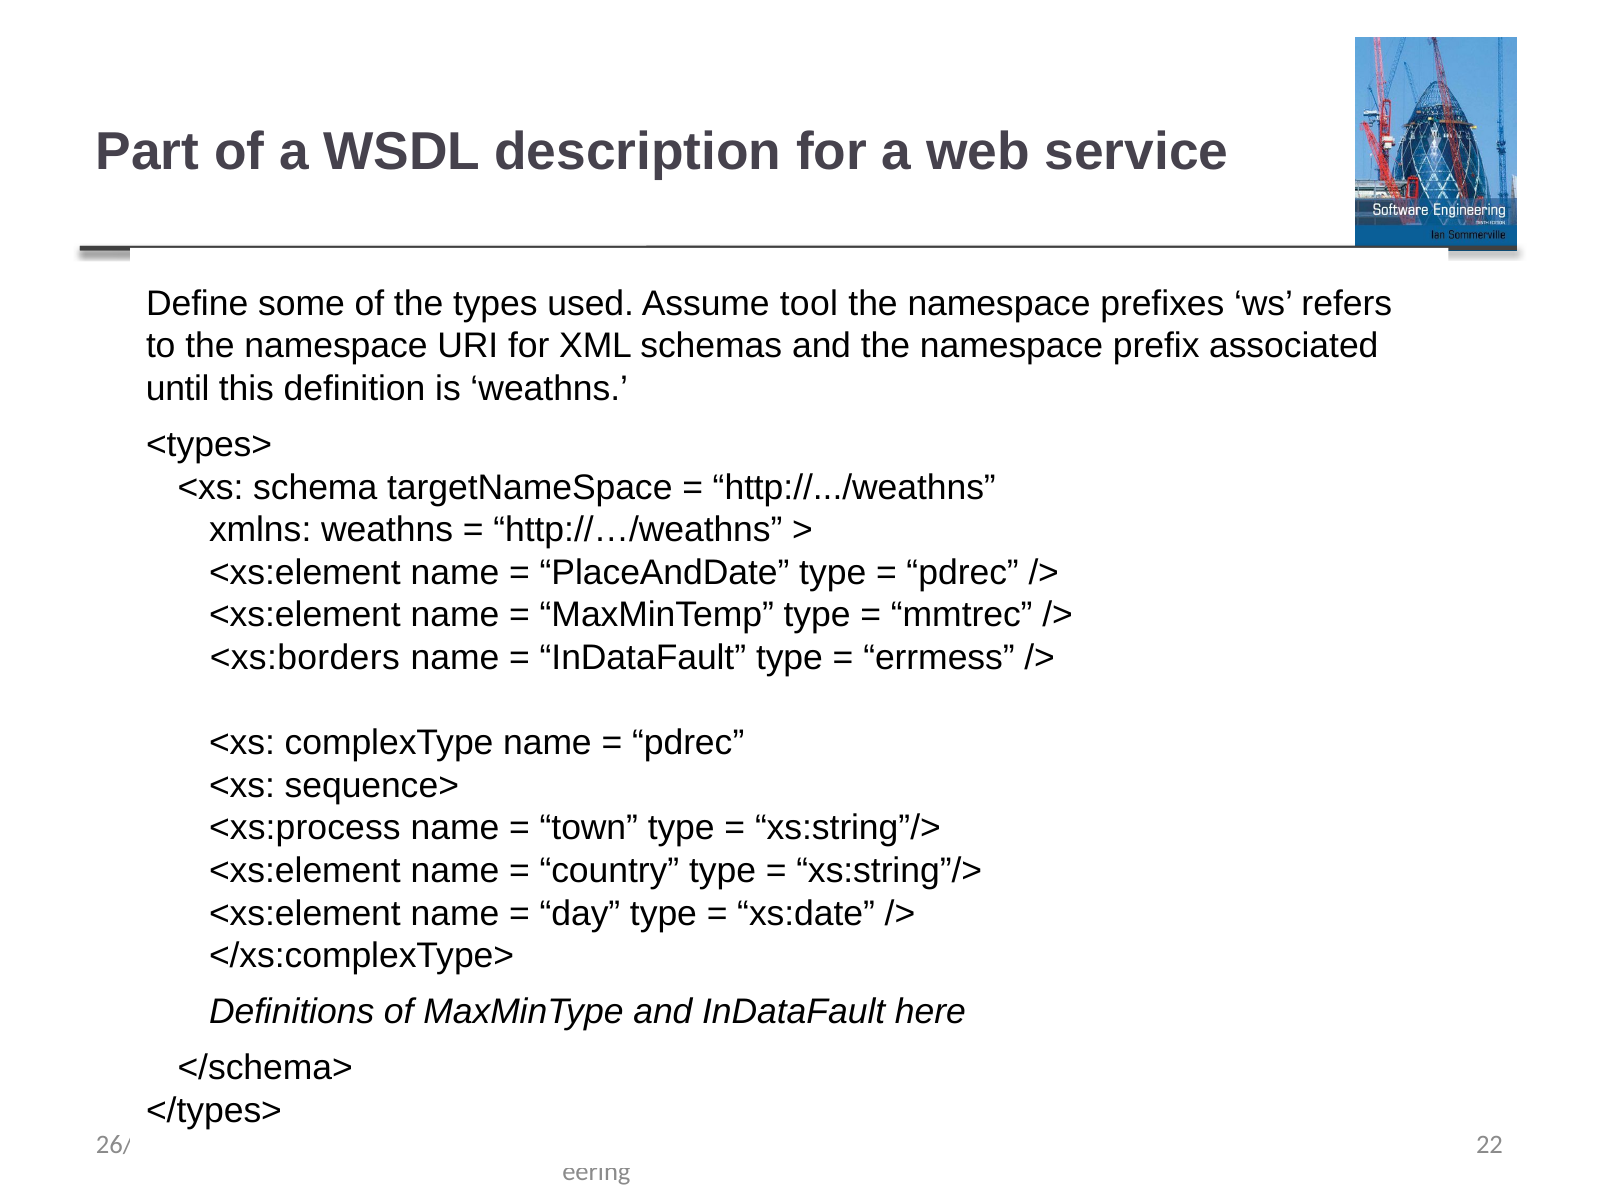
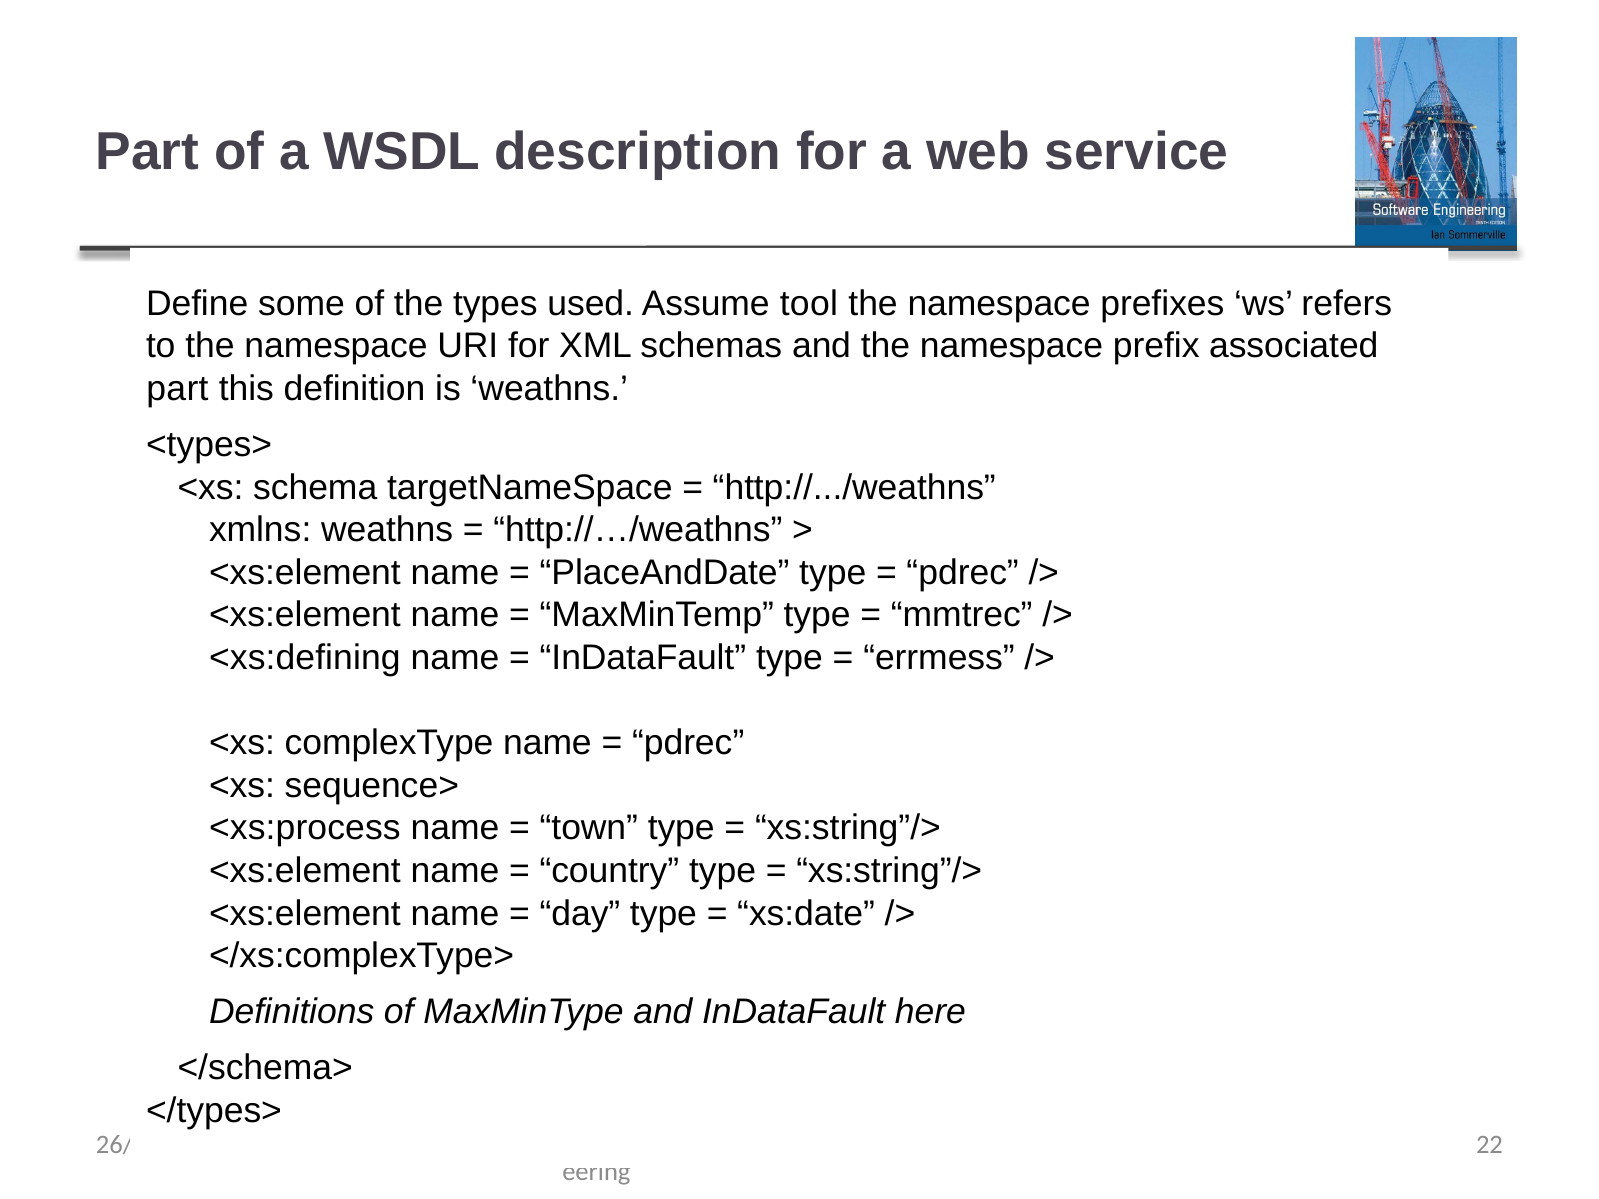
until at (178, 389): until -> part
<xs:borders: <xs:borders -> <xs:defining
